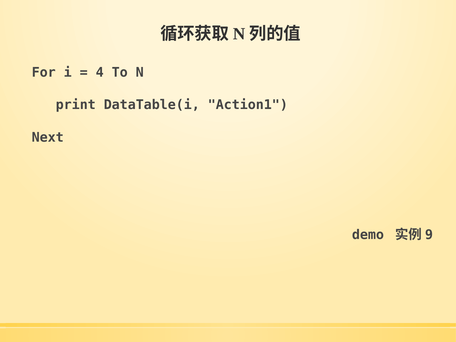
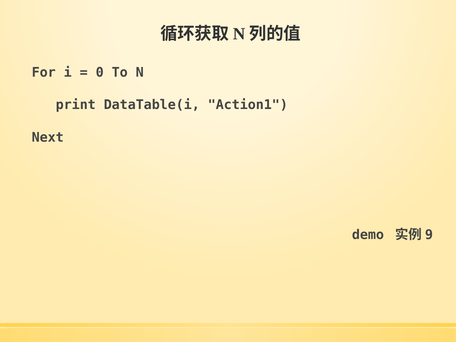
4: 4 -> 0
